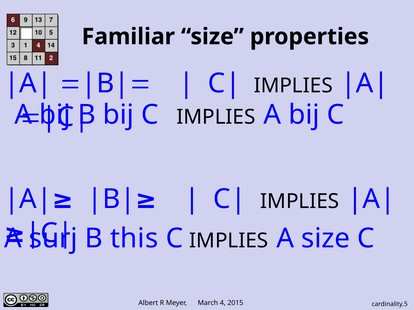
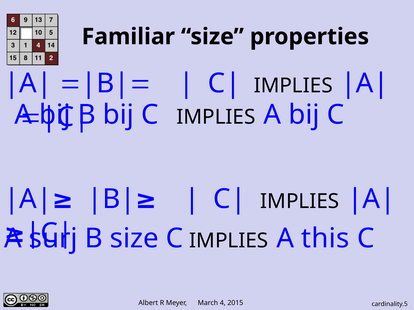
B this: this -> size
A size: size -> this
